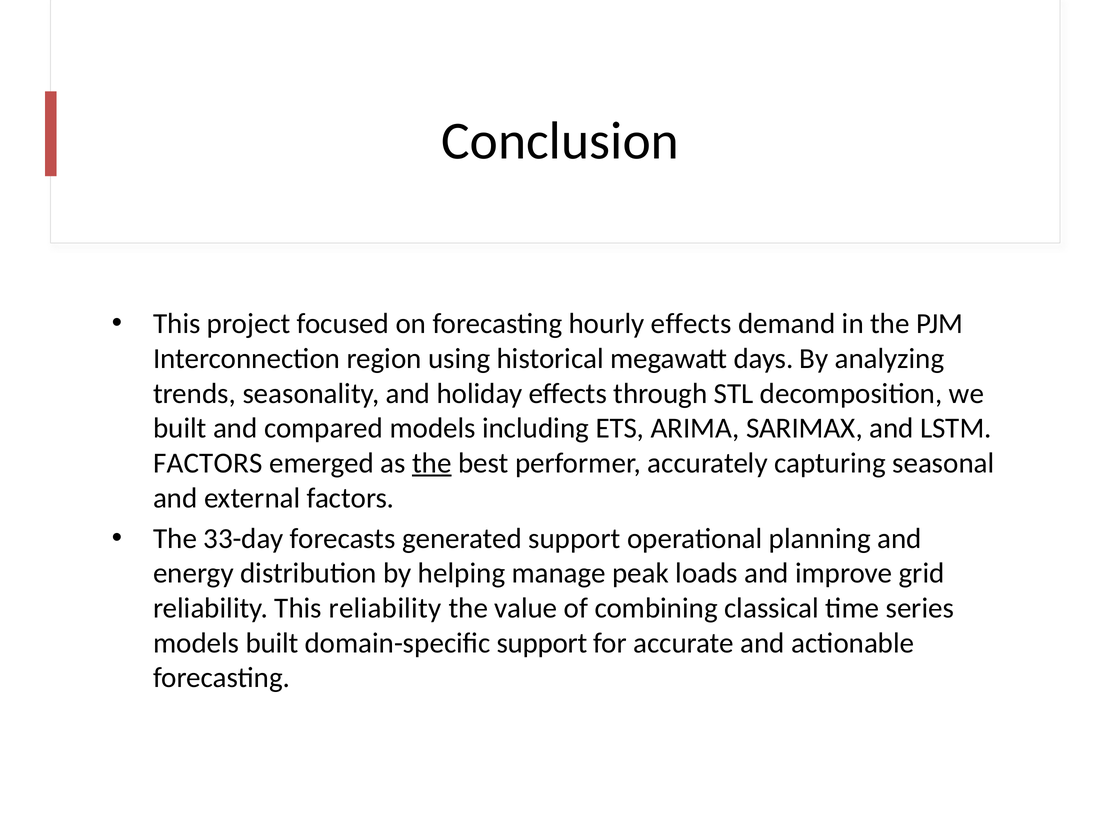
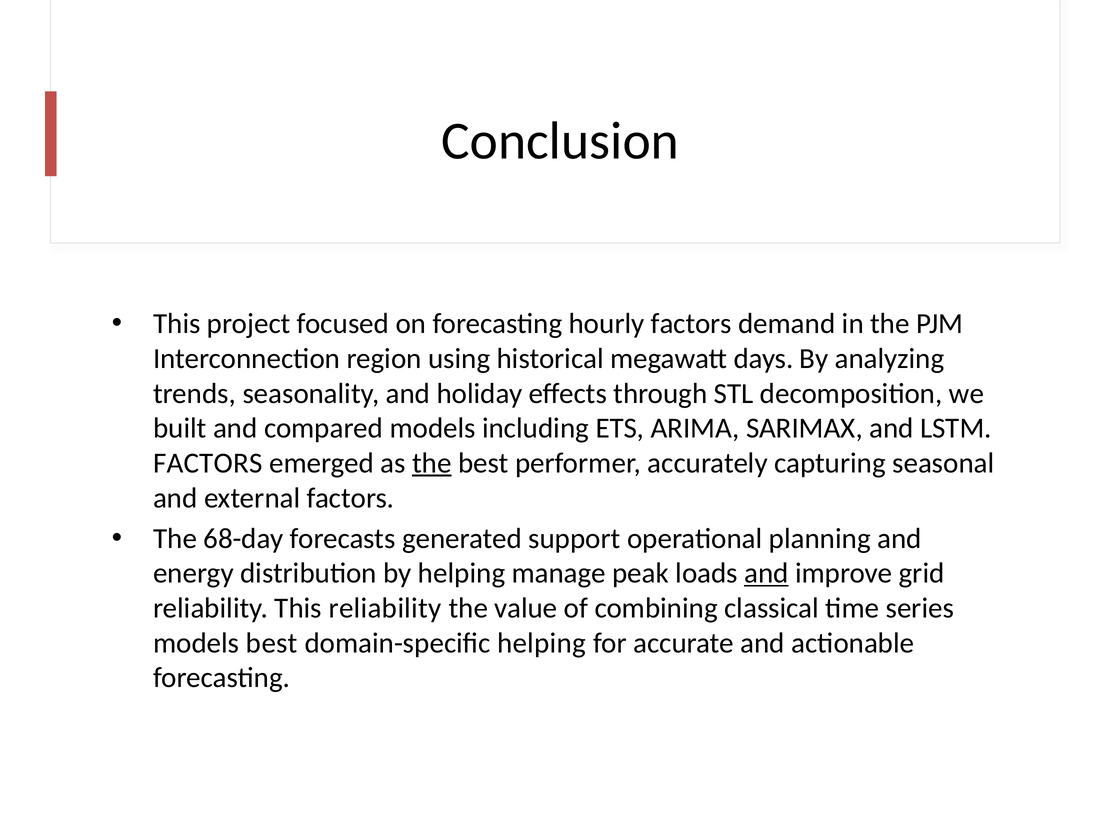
hourly effects: effects -> factors
33-day: 33-day -> 68-day
and at (766, 574) underline: none -> present
models built: built -> best
domain-specific support: support -> helping
